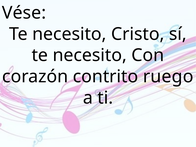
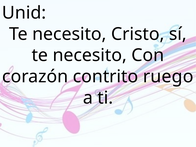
Vése: Vése -> Unid
